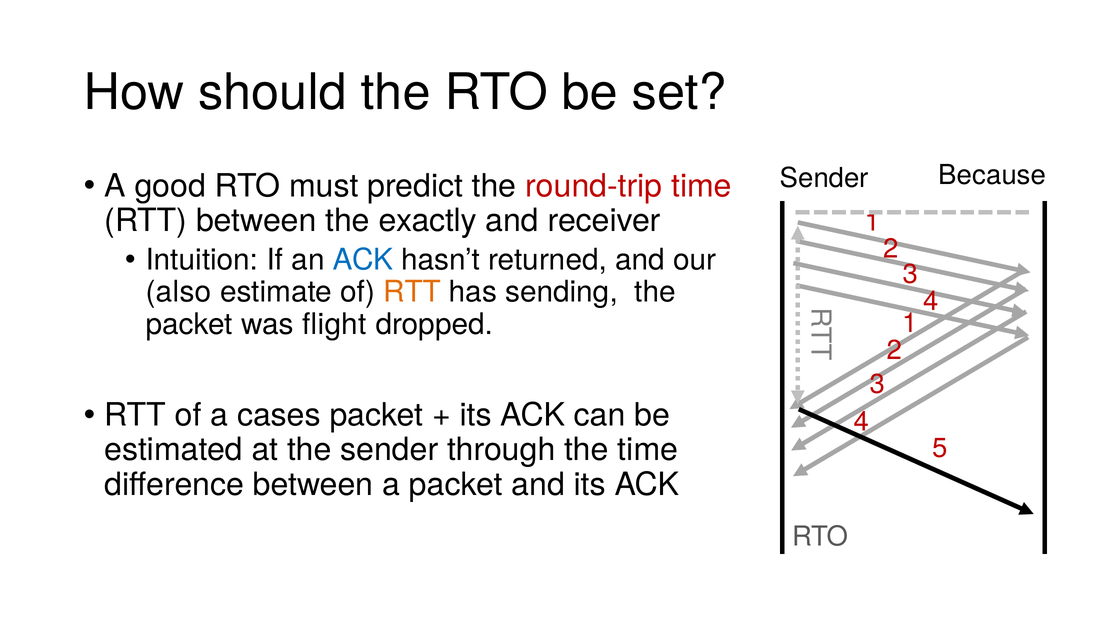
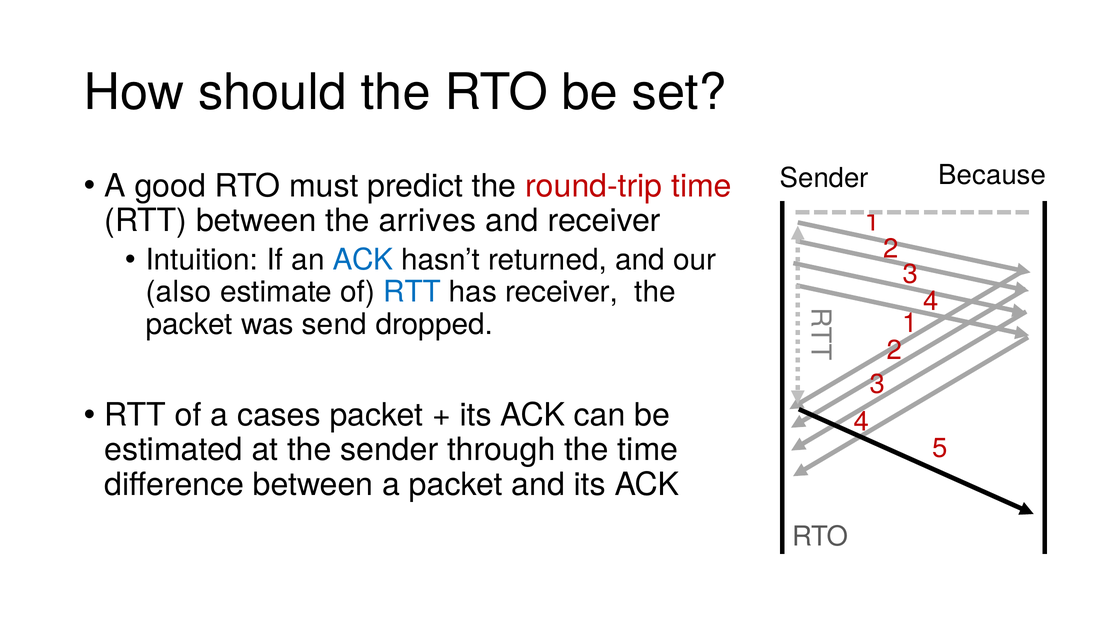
exactly: exactly -> arrives
RTT at (412, 292) colour: orange -> blue
has sending: sending -> receiver
flight: flight -> send
